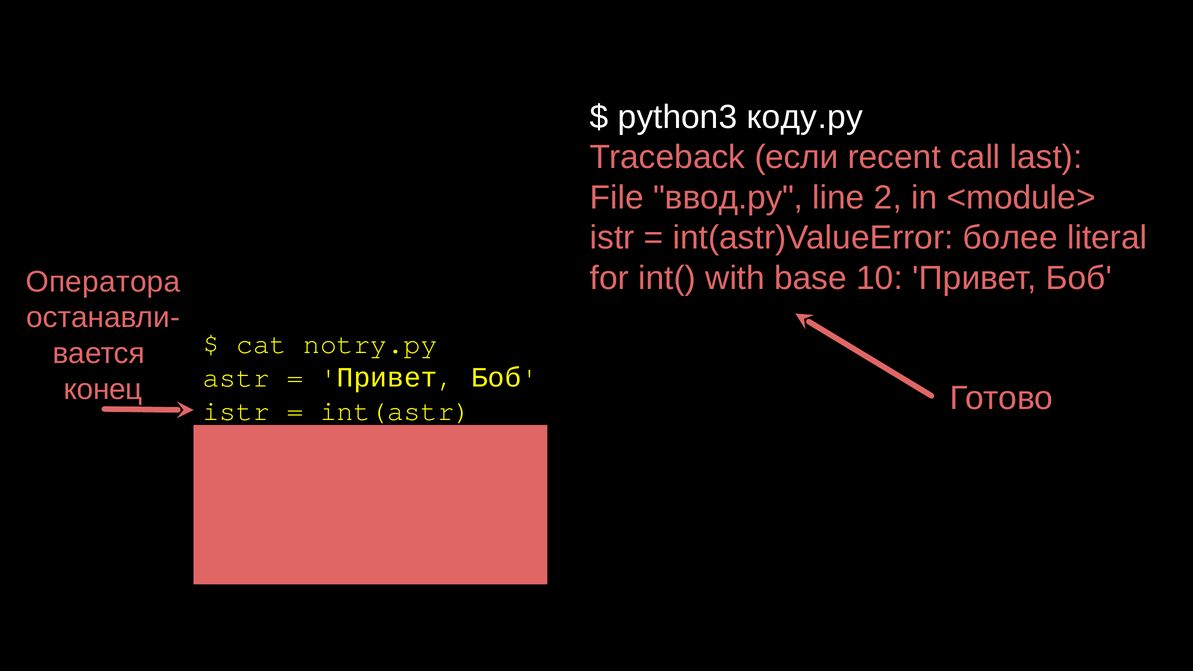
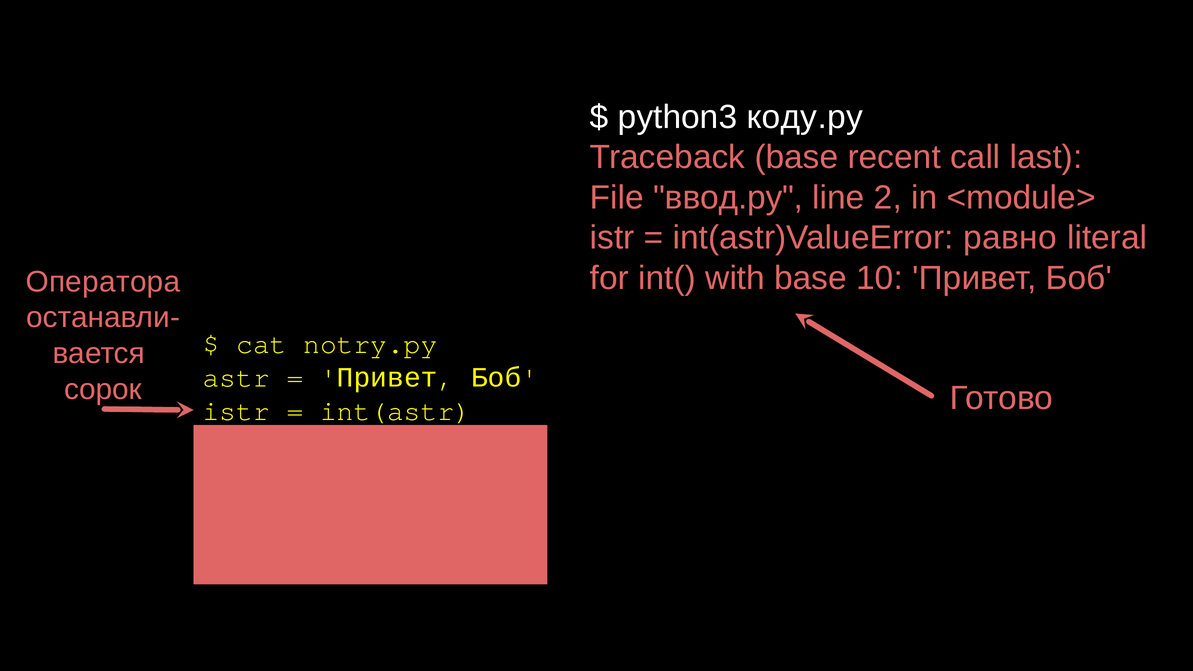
Traceback если: если -> base
более: более -> равно
конец: конец -> сорок
